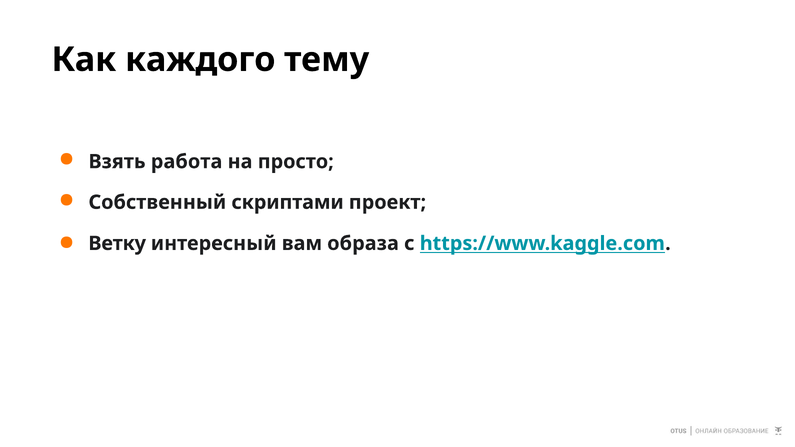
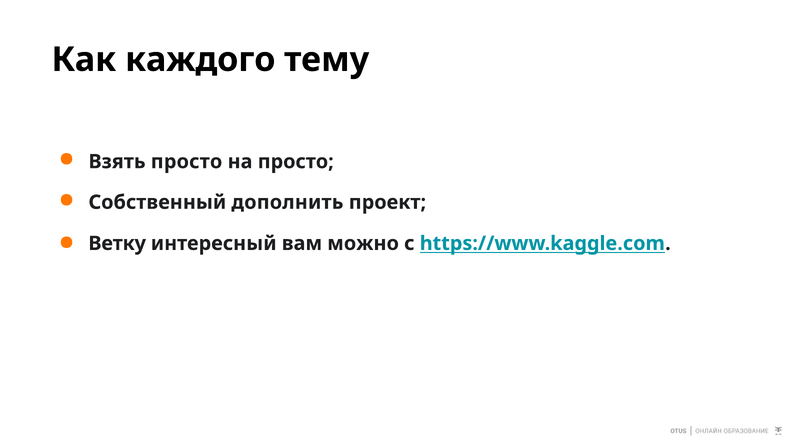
Взять работа: работа -> просто
скриптами: скриптами -> дополнить
образа: образа -> можно
